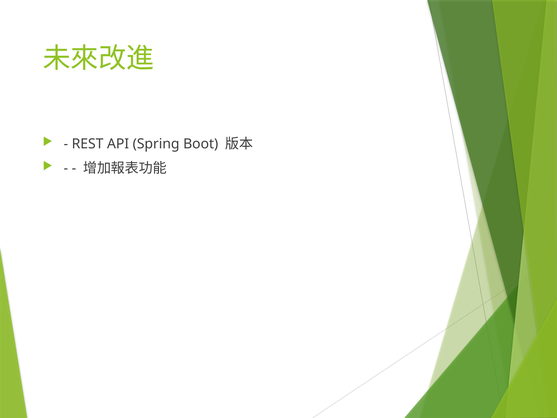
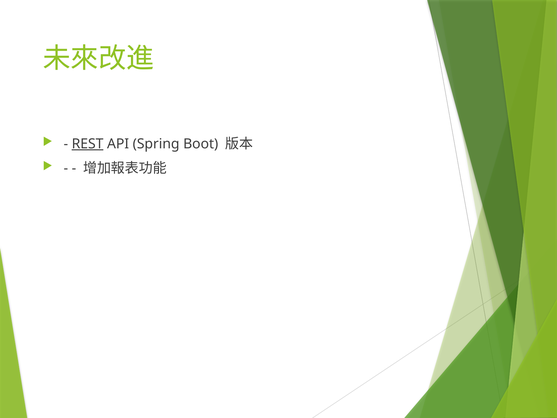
REST underline: none -> present
